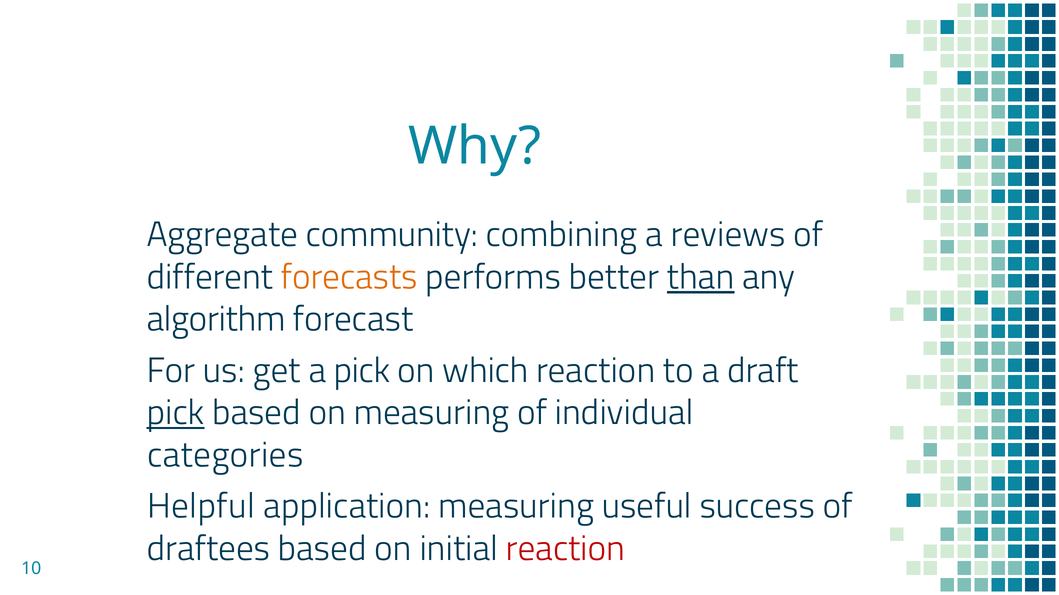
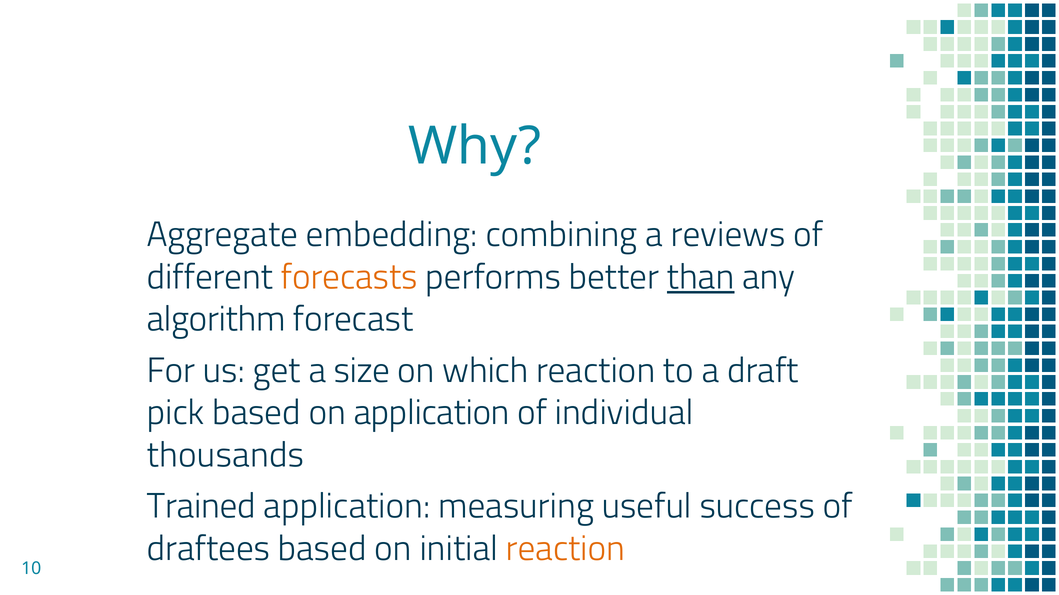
community: community -> embedding
a pick: pick -> size
pick at (176, 413) underline: present -> none
on measuring: measuring -> application
categories: categories -> thousands
Helpful: Helpful -> Trained
reaction at (566, 549) colour: red -> orange
